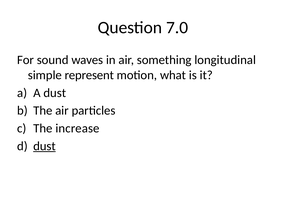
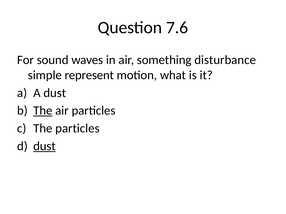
7.0: 7.0 -> 7.6
longitudinal: longitudinal -> disturbance
The at (43, 111) underline: none -> present
The increase: increase -> particles
